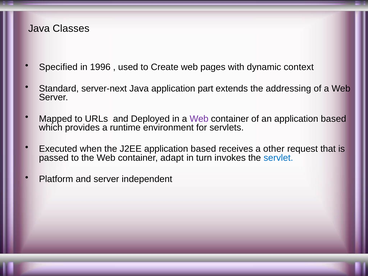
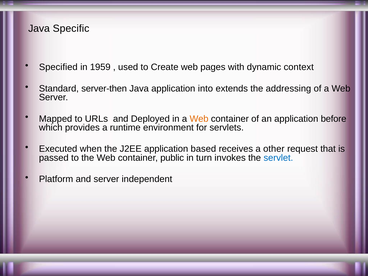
Classes: Classes -> Specific
1996: 1996 -> 1959
server-next: server-next -> server-then
part: part -> into
Web at (199, 119) colour: purple -> orange
an application based: based -> before
adapt: adapt -> public
